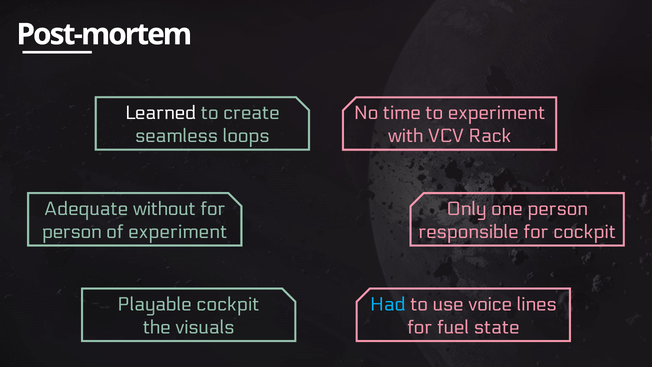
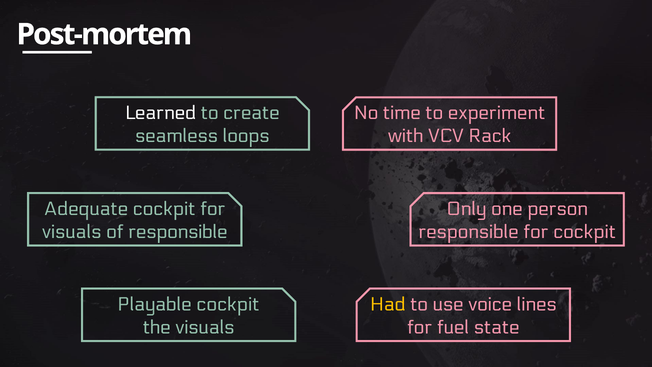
Adequate without: without -> cockpit
person at (72, 232): person -> visuals
of experiment: experiment -> responsible
Had colour: light blue -> yellow
